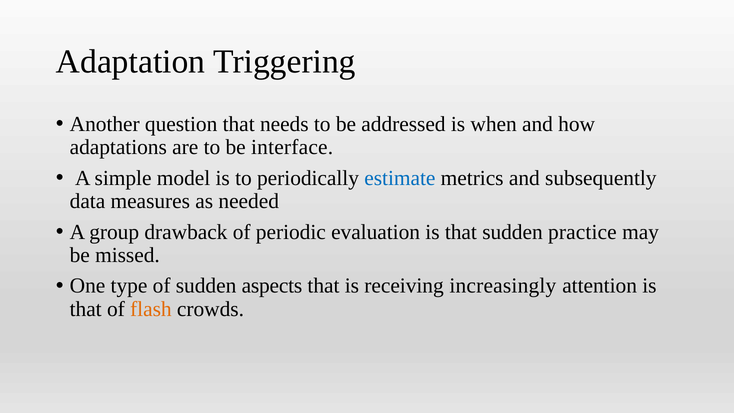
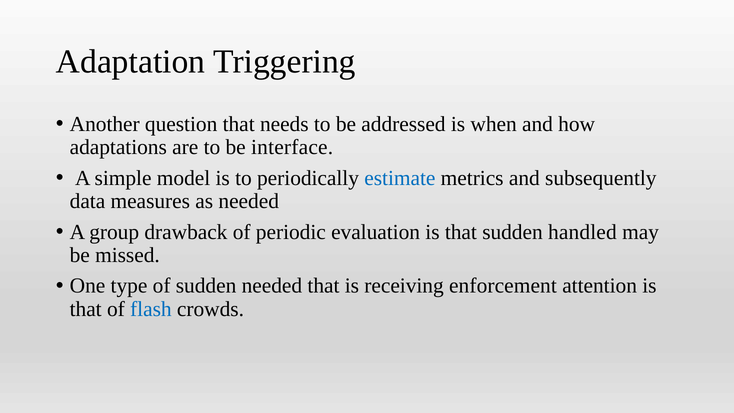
practice: practice -> handled
sudden aspects: aspects -> needed
increasingly: increasingly -> enforcement
flash colour: orange -> blue
